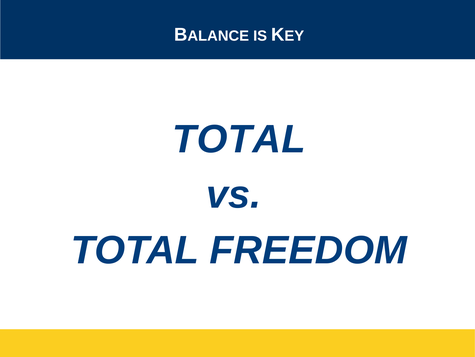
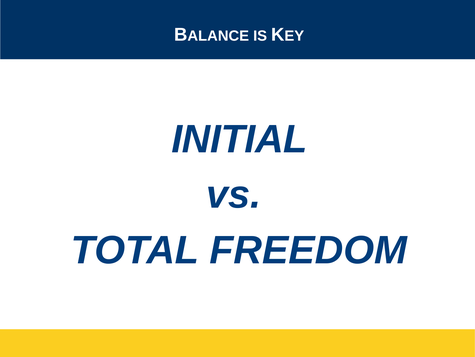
TOTAL at (239, 139): TOTAL -> INITIAL
